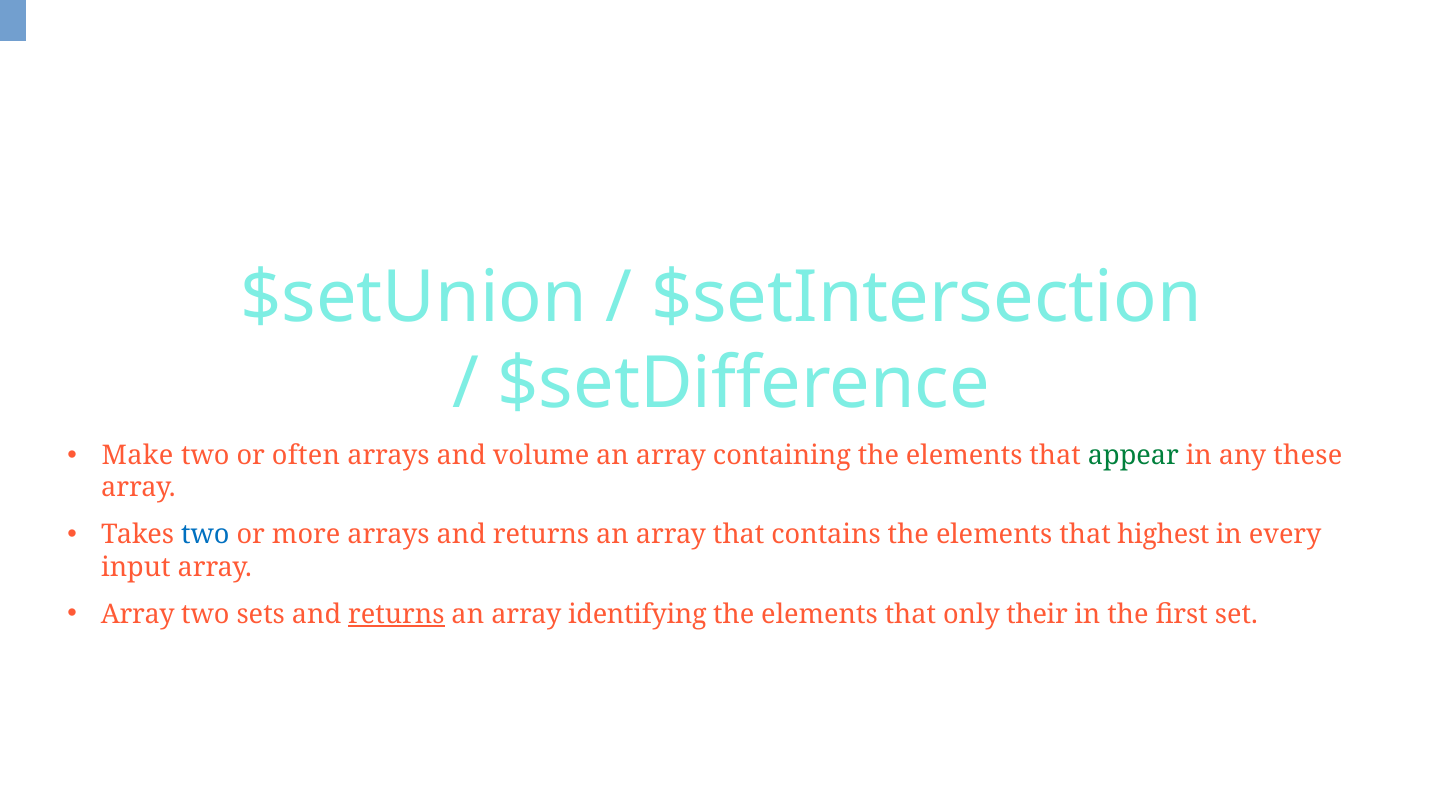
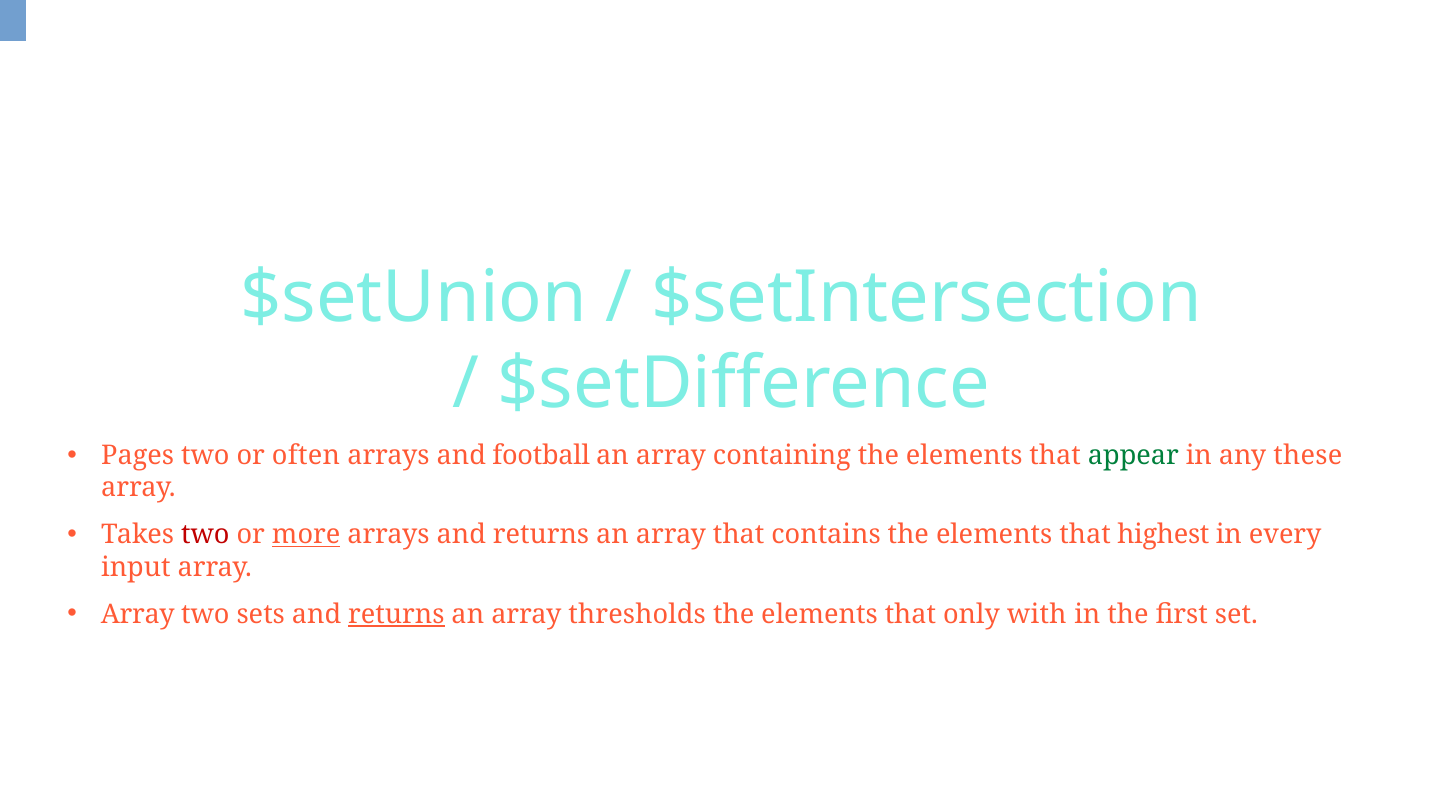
Make: Make -> Pages
volume: volume -> football
two at (205, 535) colour: blue -> red
more underline: none -> present
identifying: identifying -> thresholds
their: their -> with
